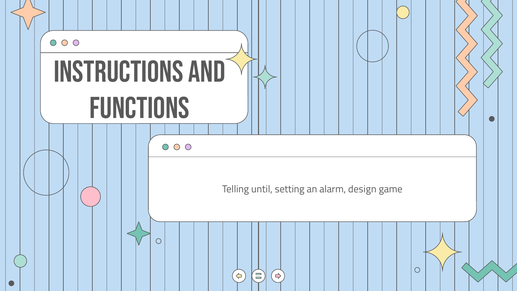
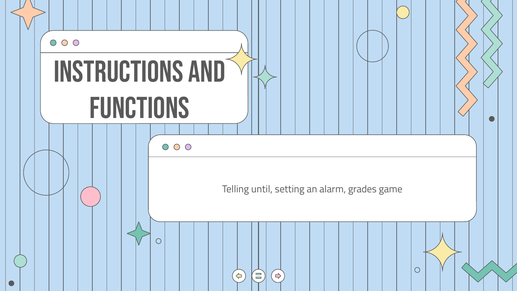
design: design -> grades
